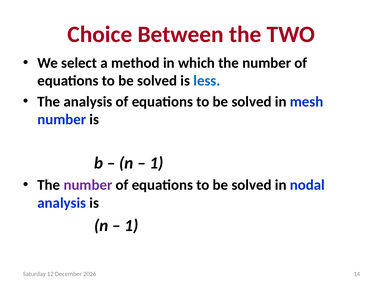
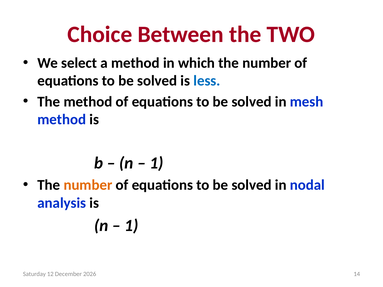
The analysis: analysis -> method
number at (62, 120): number -> method
number at (88, 185) colour: purple -> orange
